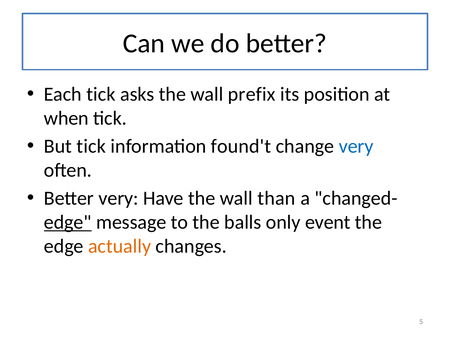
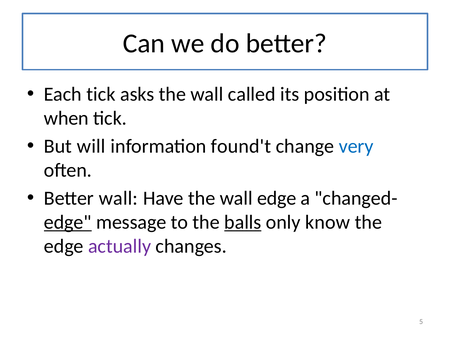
prefix: prefix -> called
But tick: tick -> will
Better very: very -> wall
wall than: than -> edge
balls underline: none -> present
event: event -> know
actually colour: orange -> purple
